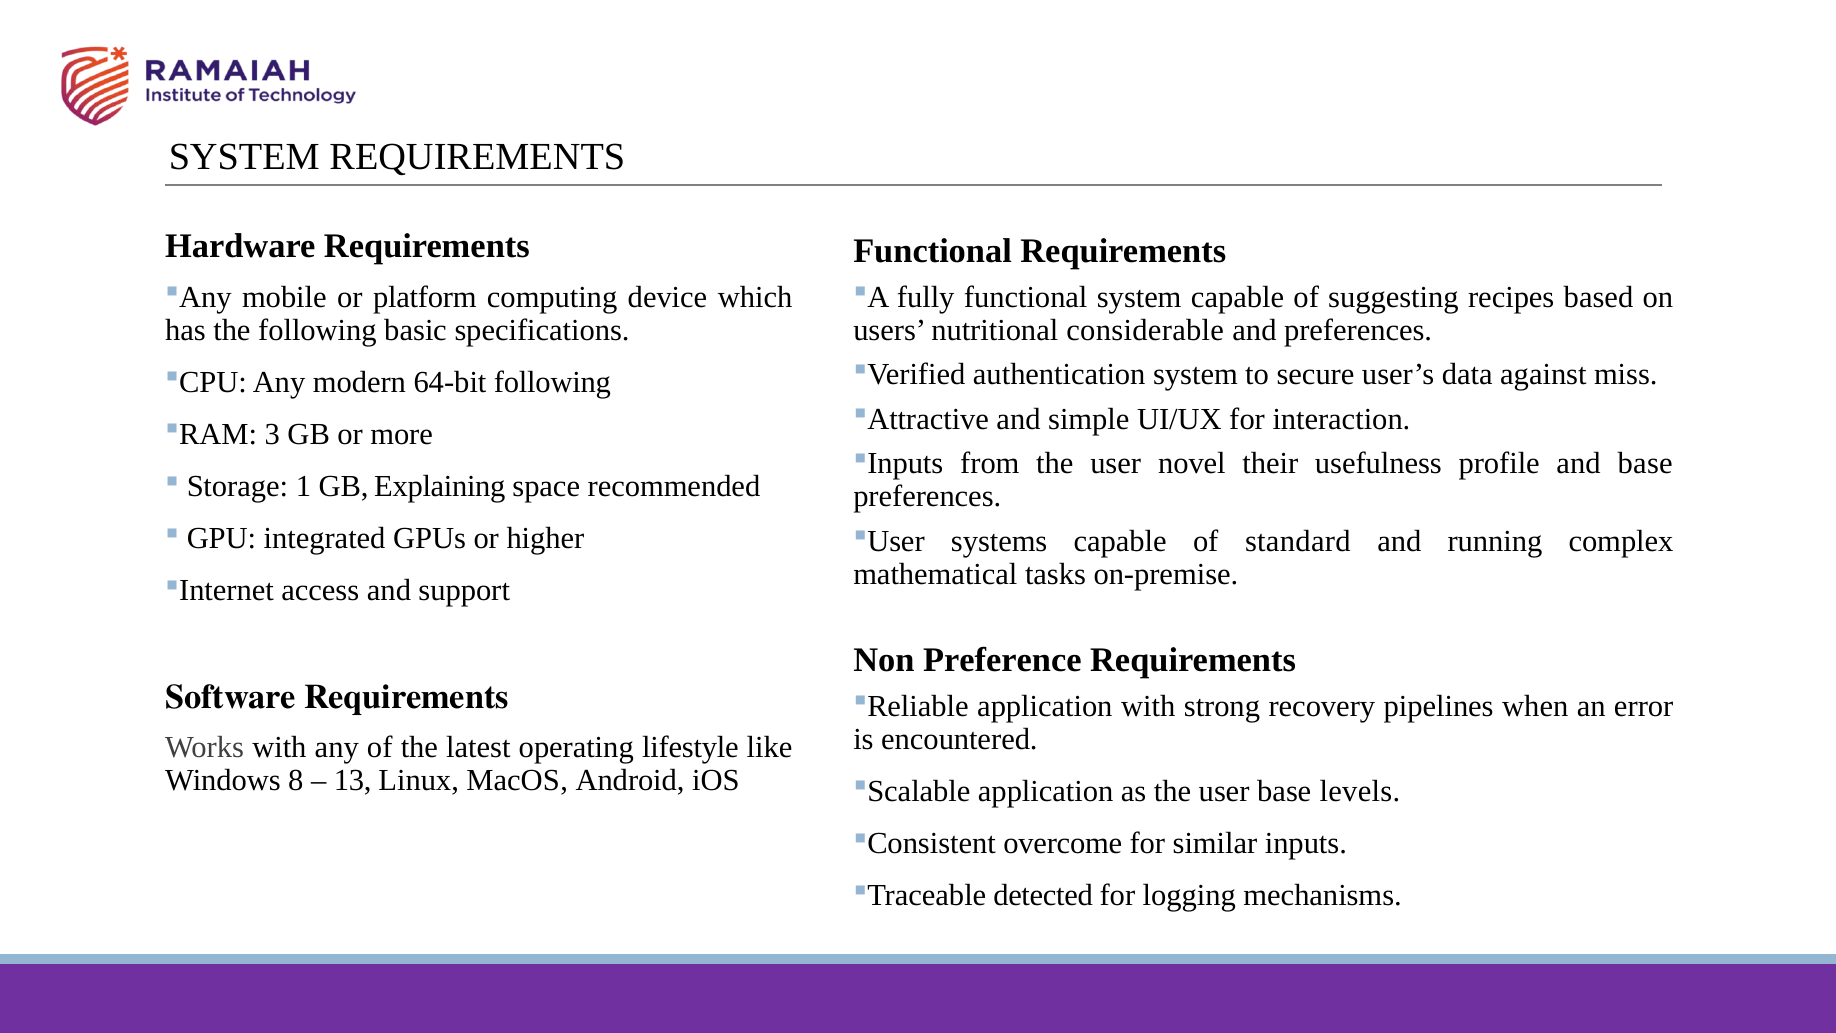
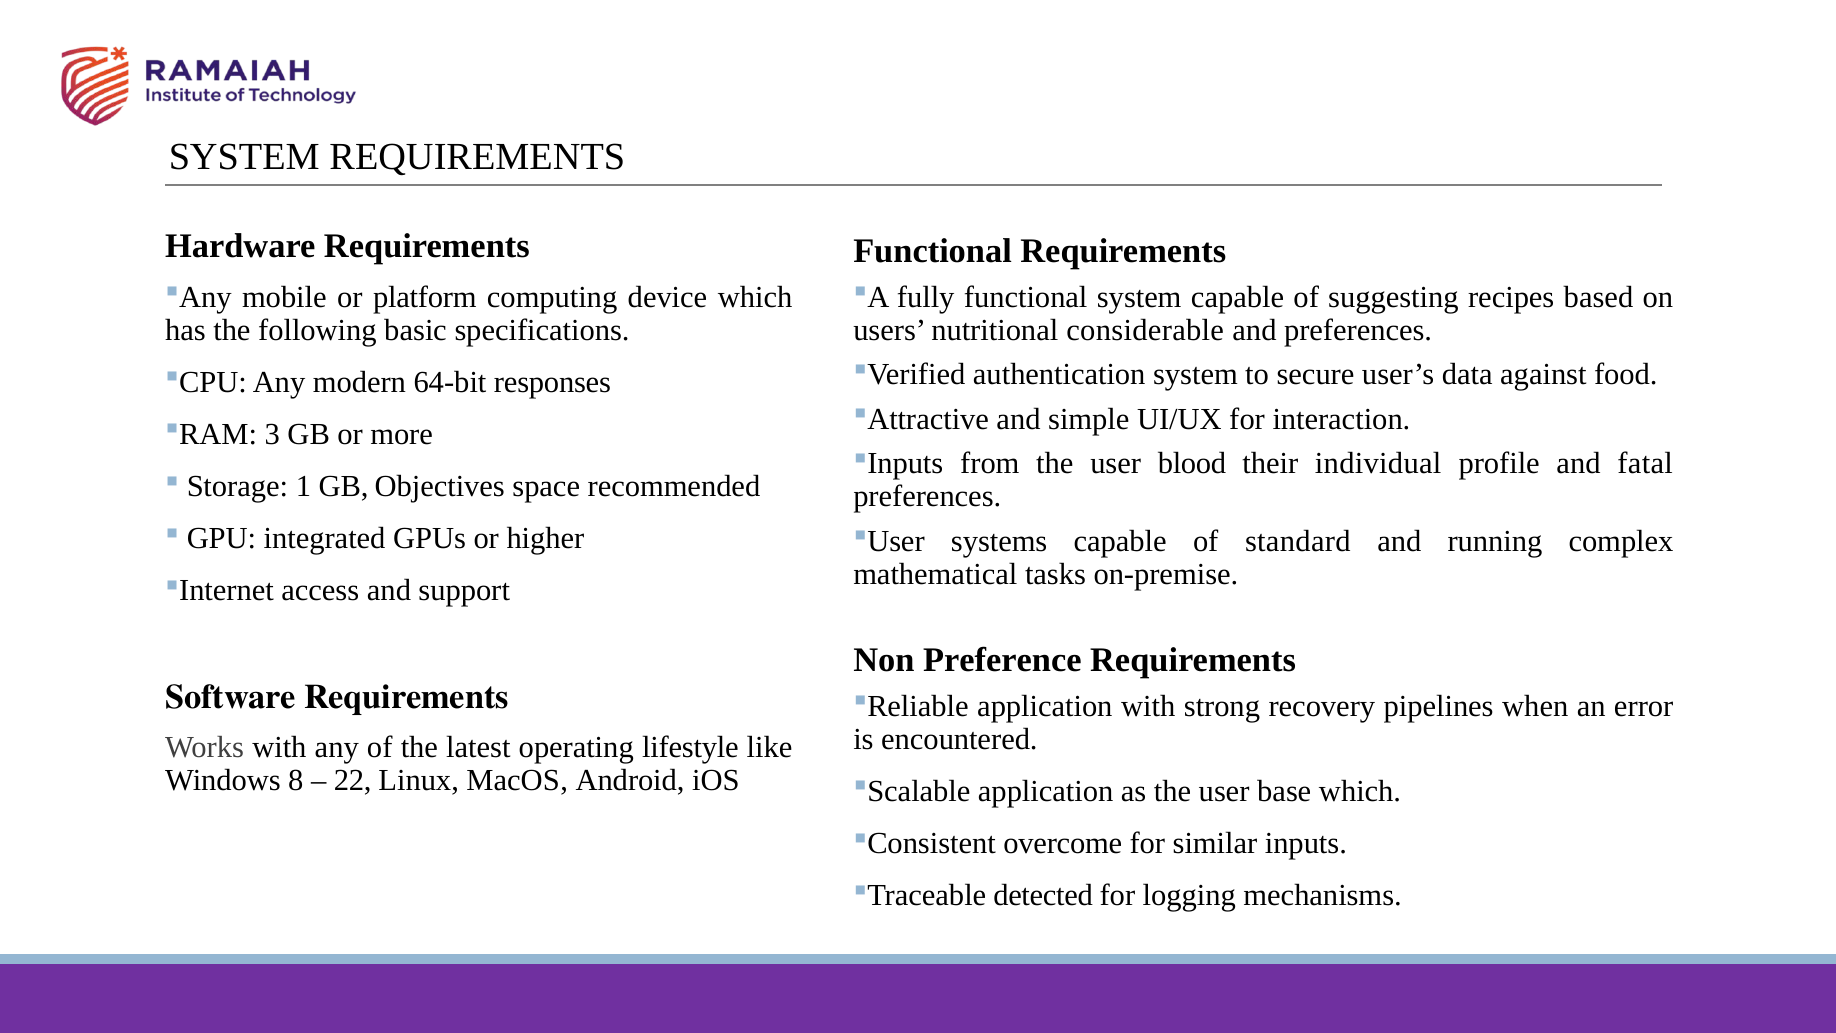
miss: miss -> food
64-bit following: following -> responses
novel: novel -> blood
usefulness: usefulness -> individual
and base: base -> fatal
Explaining: Explaining -> Objectives
13: 13 -> 22
base levels: levels -> which
